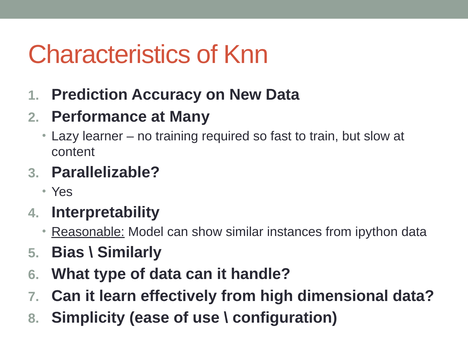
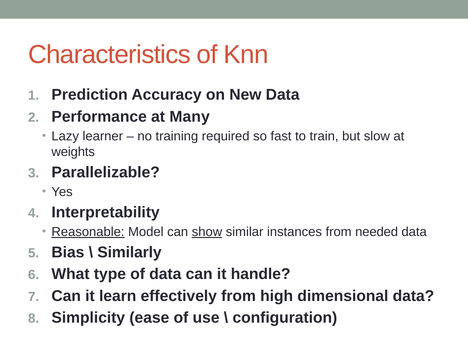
content: content -> weights
show underline: none -> present
ipython: ipython -> needed
